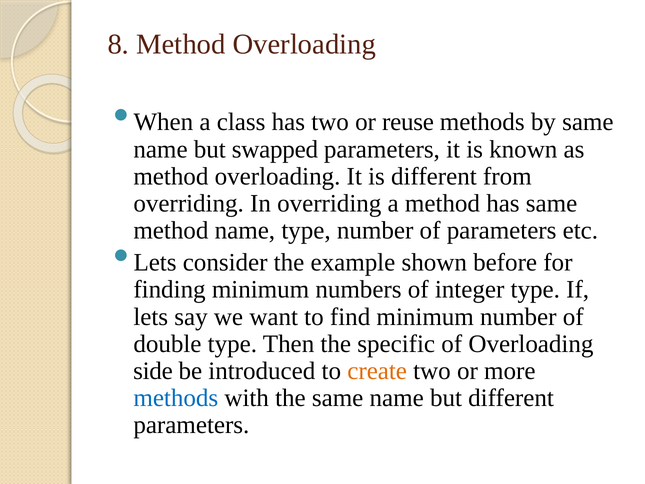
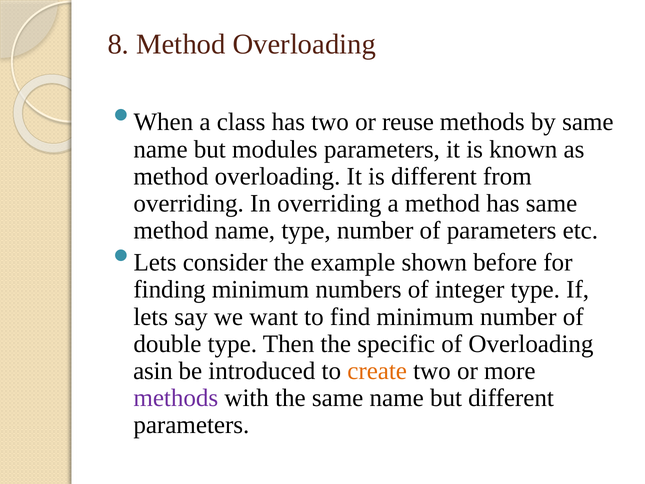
swapped: swapped -> modules
side: side -> asin
methods at (176, 398) colour: blue -> purple
